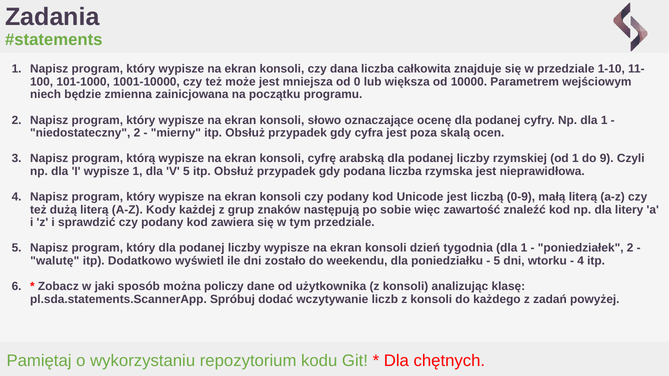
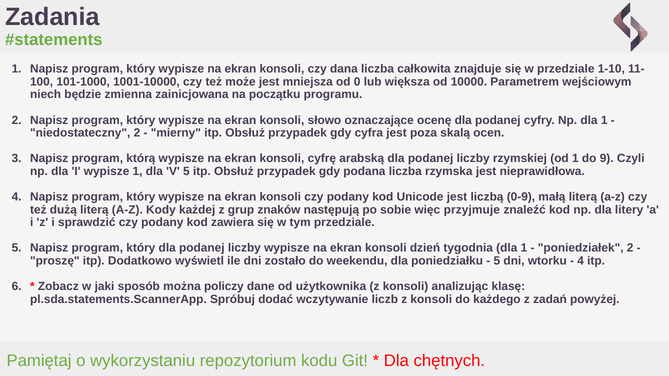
zawartość: zawartość -> przyjmuje
walutę: walutę -> proszę
